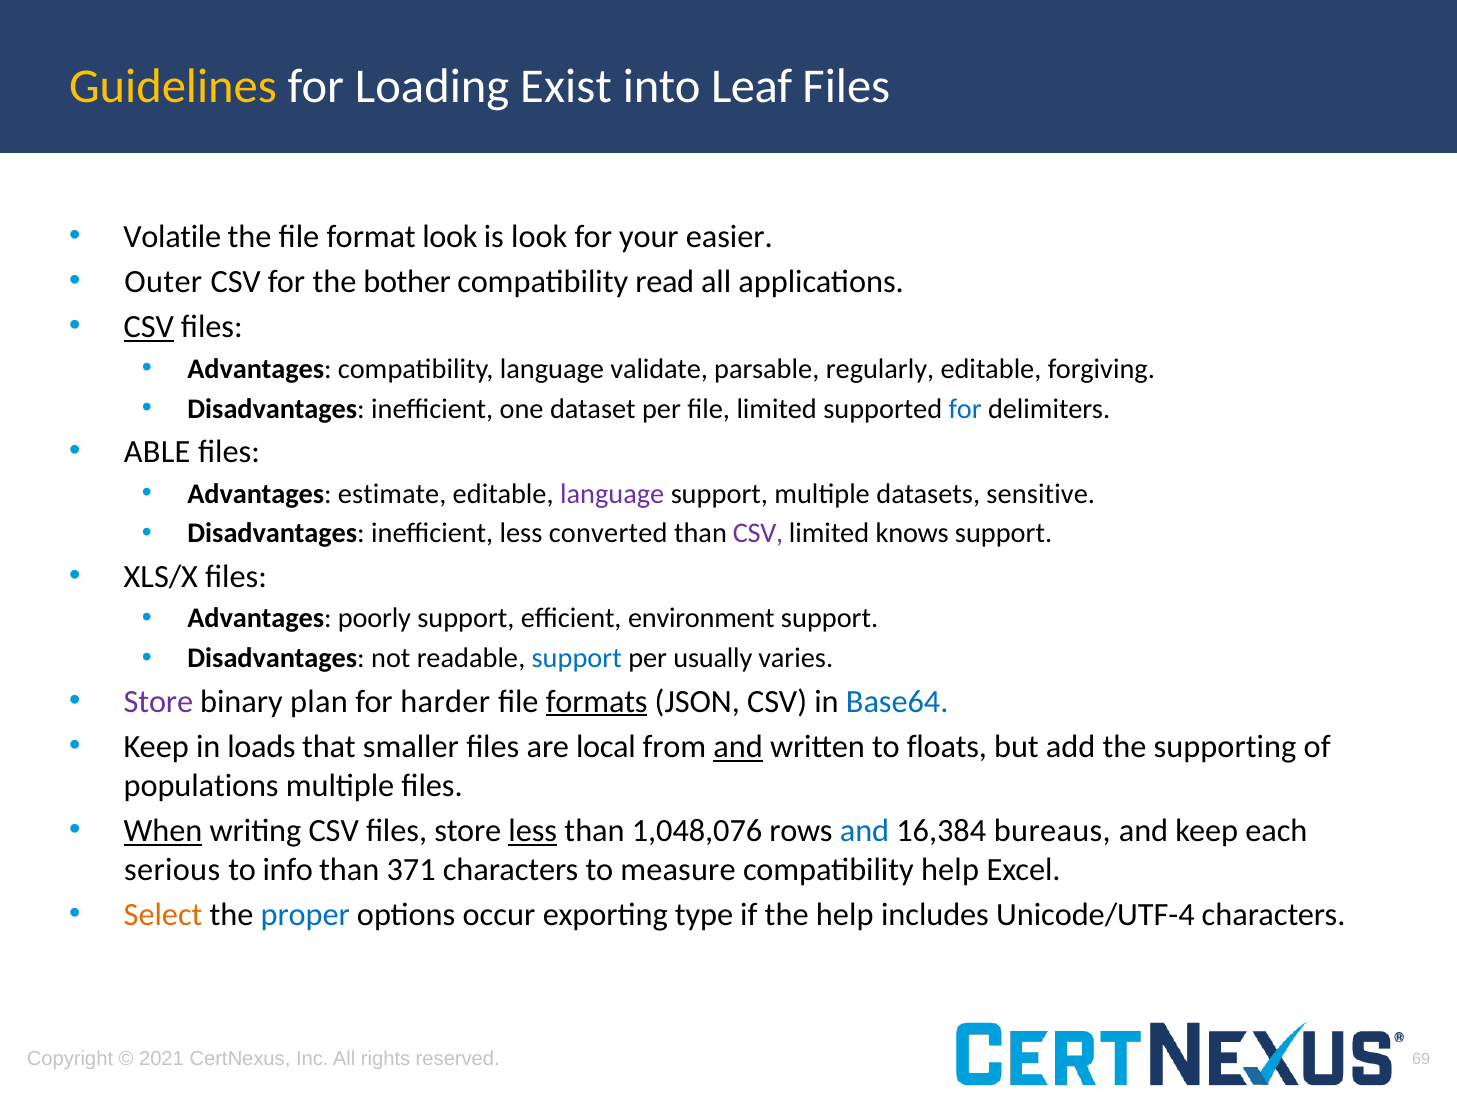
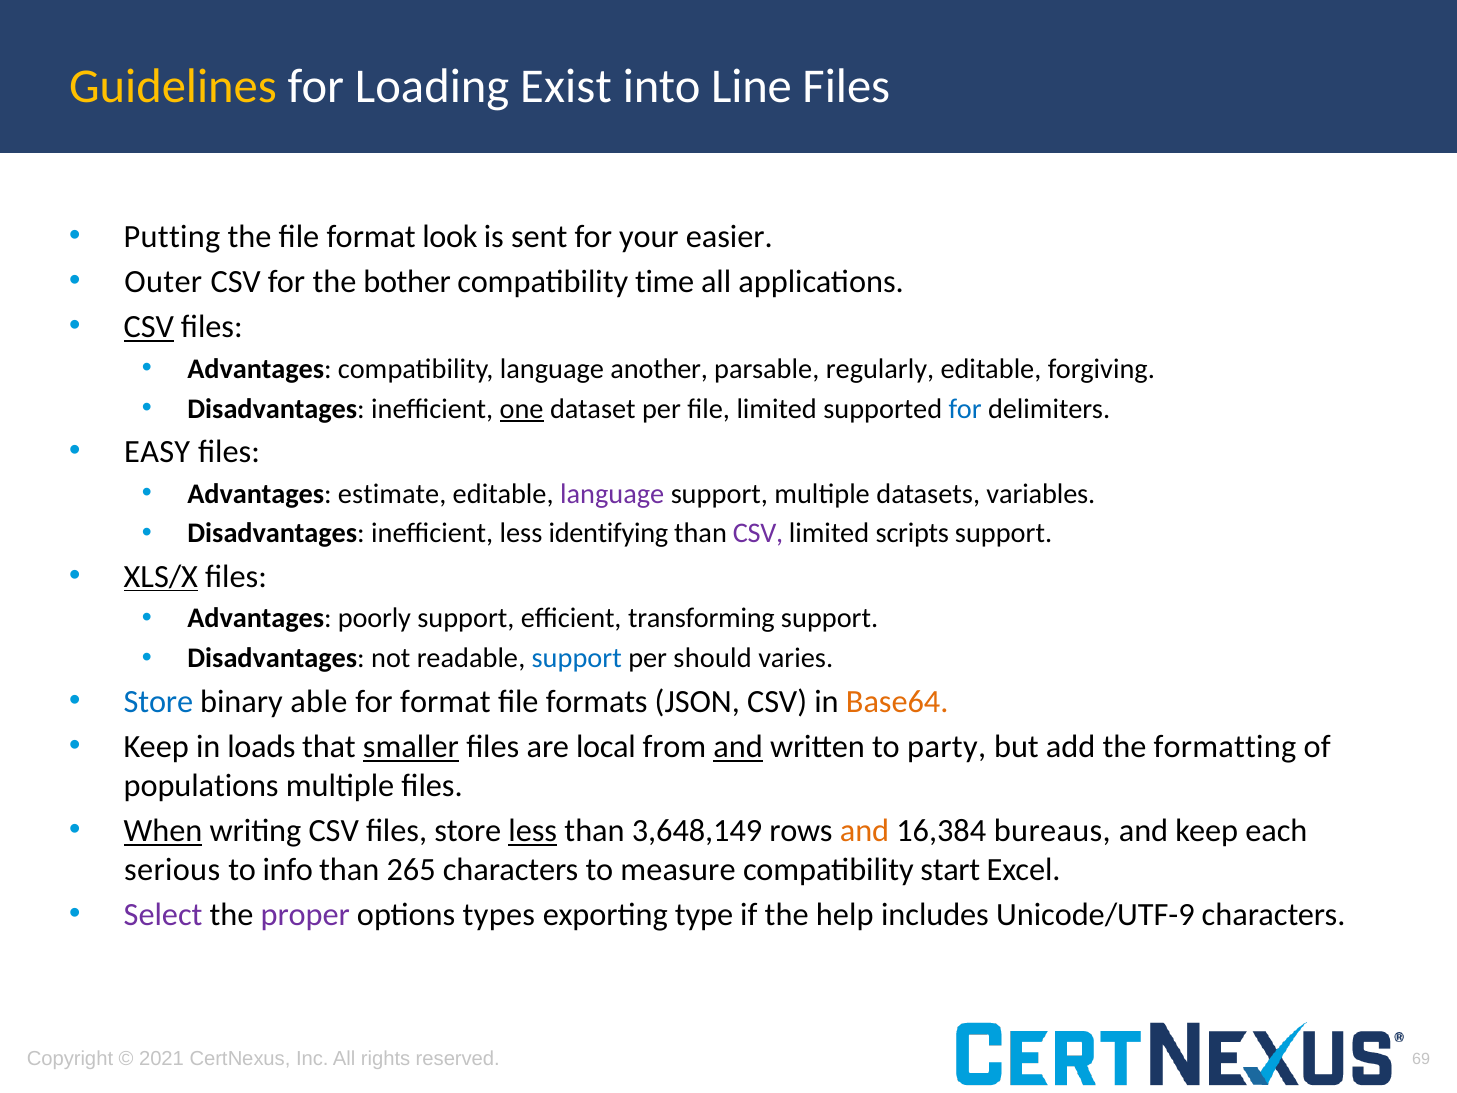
Leaf: Leaf -> Line
Volatile: Volatile -> Putting
is look: look -> sent
read: read -> time
validate: validate -> another
one underline: none -> present
ABLE: ABLE -> EASY
sensitive: sensitive -> variables
converted: converted -> identifying
knows: knows -> scripts
XLS/X underline: none -> present
environment: environment -> transforming
usually: usually -> should
Store at (158, 701) colour: purple -> blue
plan: plan -> able
for harder: harder -> format
formats underline: present -> none
Base64 colour: blue -> orange
smaller underline: none -> present
floats: floats -> party
supporting: supporting -> formatting
1,048,076: 1,048,076 -> 3,648,149
and at (864, 831) colour: blue -> orange
371: 371 -> 265
compatibility help: help -> start
Select colour: orange -> purple
proper colour: blue -> purple
occur: occur -> types
Unicode/UTF-4: Unicode/UTF-4 -> Unicode/UTF-9
